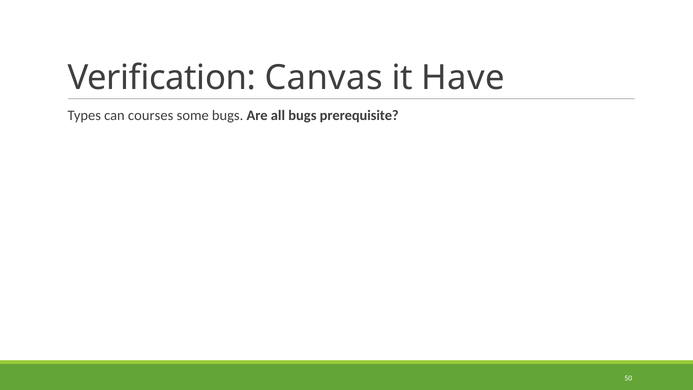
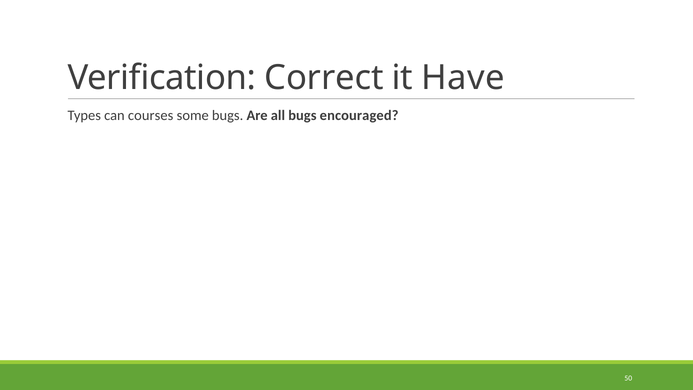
Canvas: Canvas -> Correct
prerequisite: prerequisite -> encouraged
